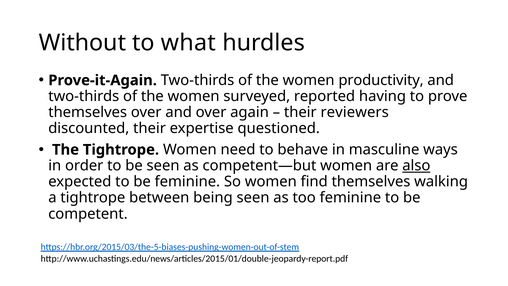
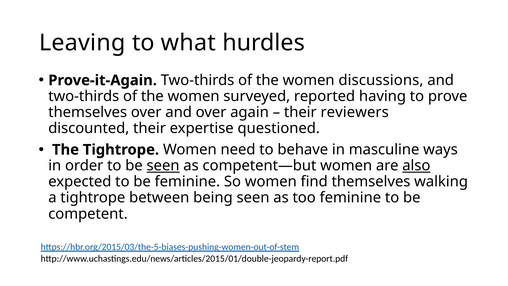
Without: Without -> Leaving
productivity: productivity -> discussions
seen at (163, 166) underline: none -> present
